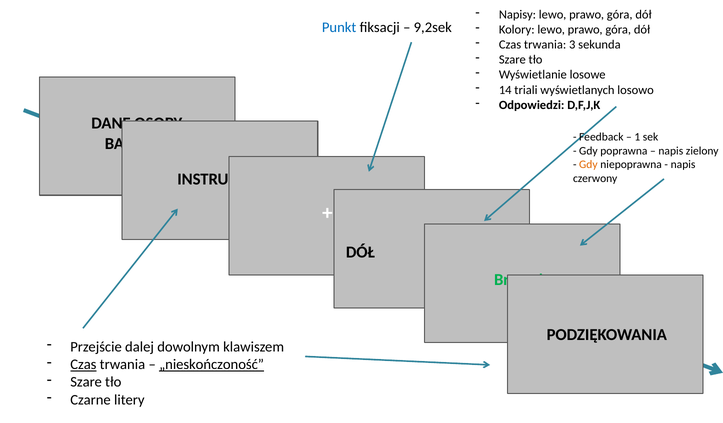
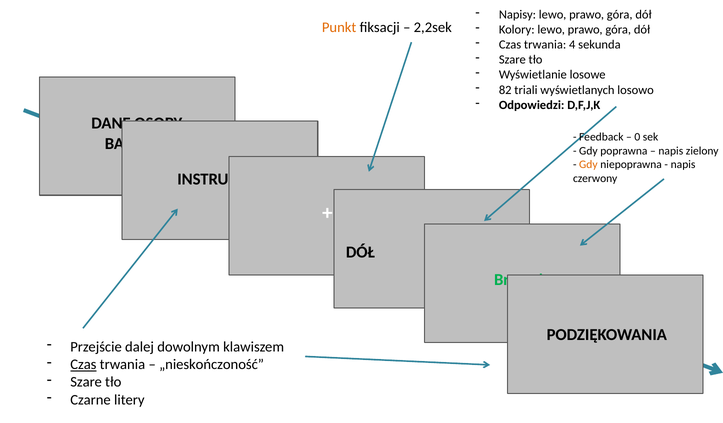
Punkt colour: blue -> orange
9,2sek: 9,2sek -> 2,2sek
3: 3 -> 4
14: 14 -> 82
1: 1 -> 0
„nieskończoność underline: present -> none
